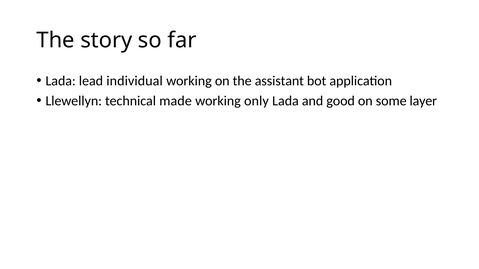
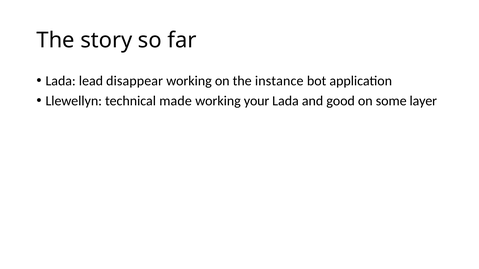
individual: individual -> disappear
assistant: assistant -> instance
only: only -> your
